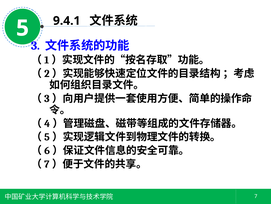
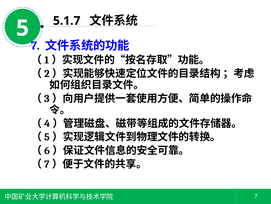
9.4.1: 9.4.1 -> 5.1.7
5 3: 3 -> 7
